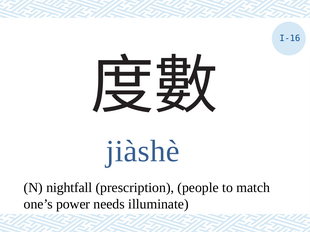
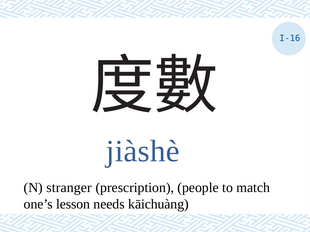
nightfall: nightfall -> stranger
power: power -> lesson
illuminate: illuminate -> kāichuàng
